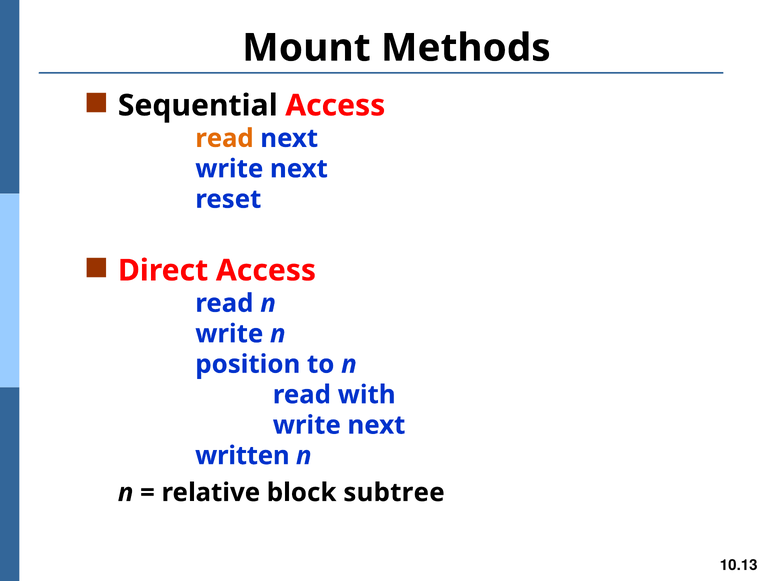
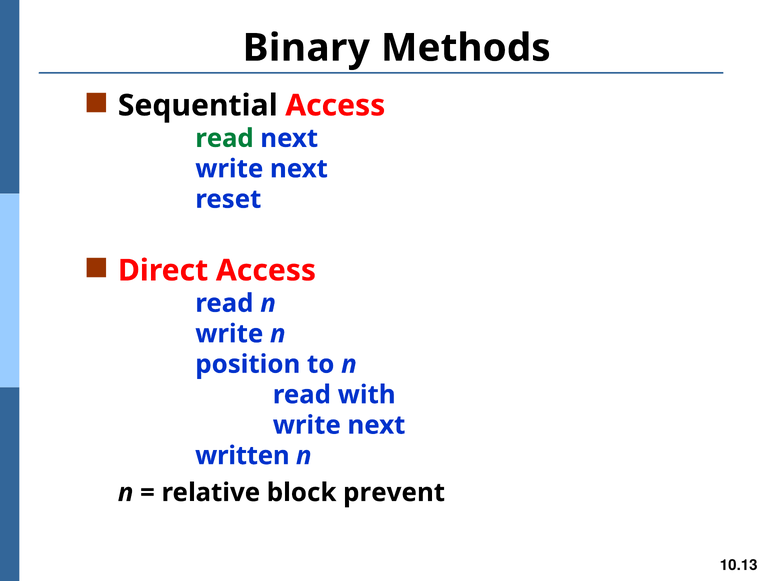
Mount: Mount -> Binary
read at (225, 138) colour: orange -> green
subtree: subtree -> prevent
